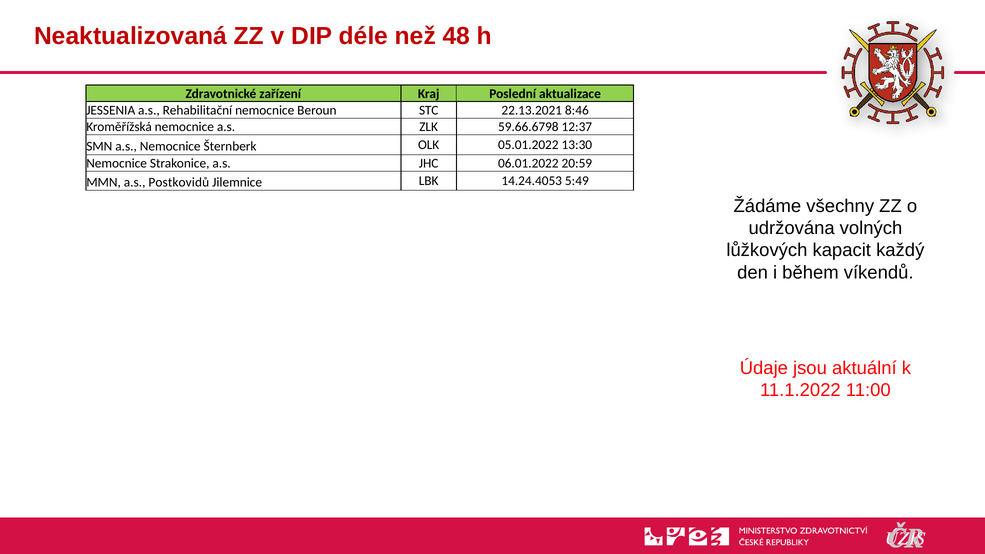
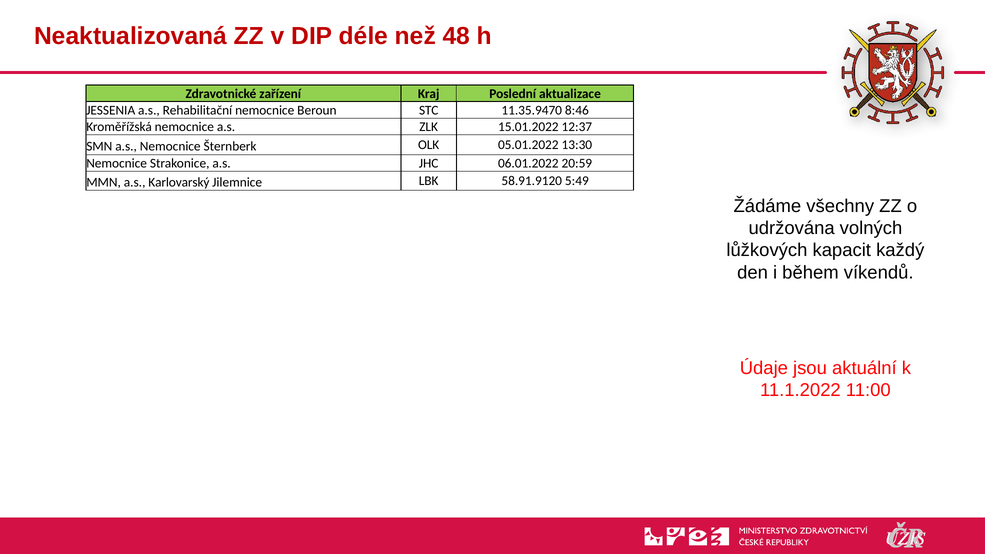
22.13.2021: 22.13.2021 -> 11.35.9470
59.66.6798: 59.66.6798 -> 15.01.2022
Postkovidů: Postkovidů -> Karlovarský
14.24.4053: 14.24.4053 -> 58.91.9120
